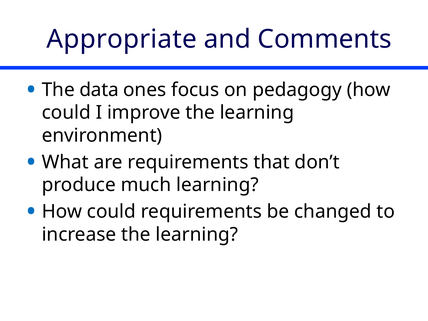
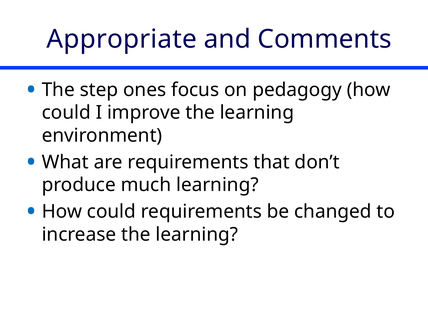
data: data -> step
